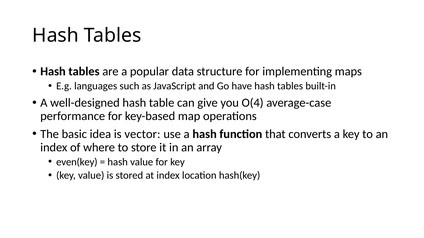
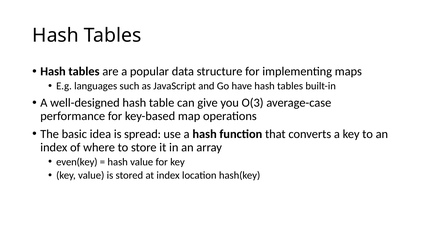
O(4: O(4 -> O(3
vector: vector -> spread
